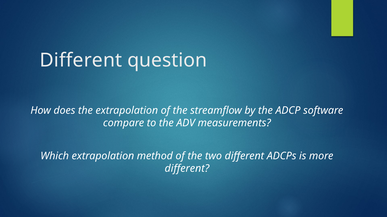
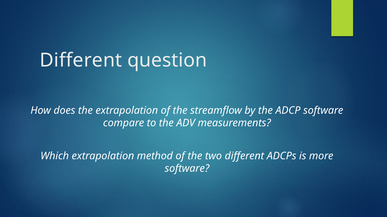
different at (187, 169): different -> software
